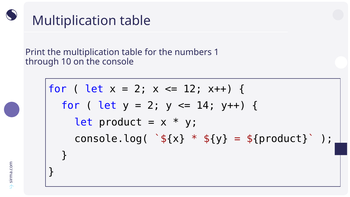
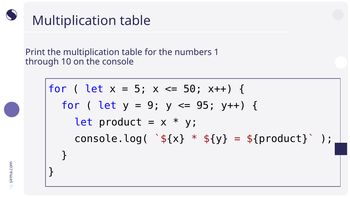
2 at (140, 89): 2 -> 5
12: 12 -> 50
2 at (153, 106): 2 -> 9
14: 14 -> 95
